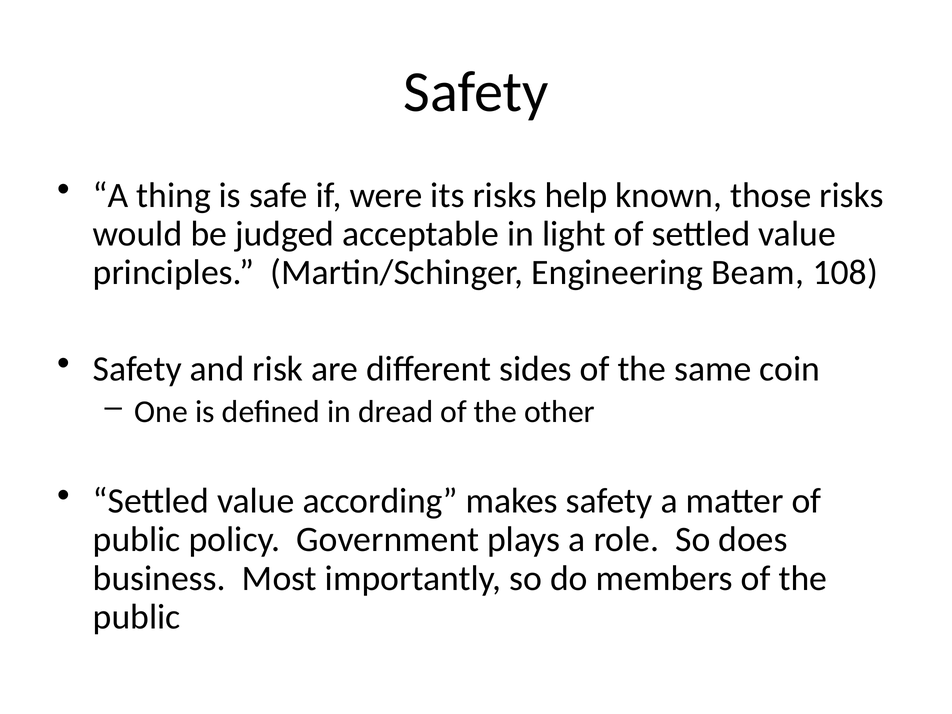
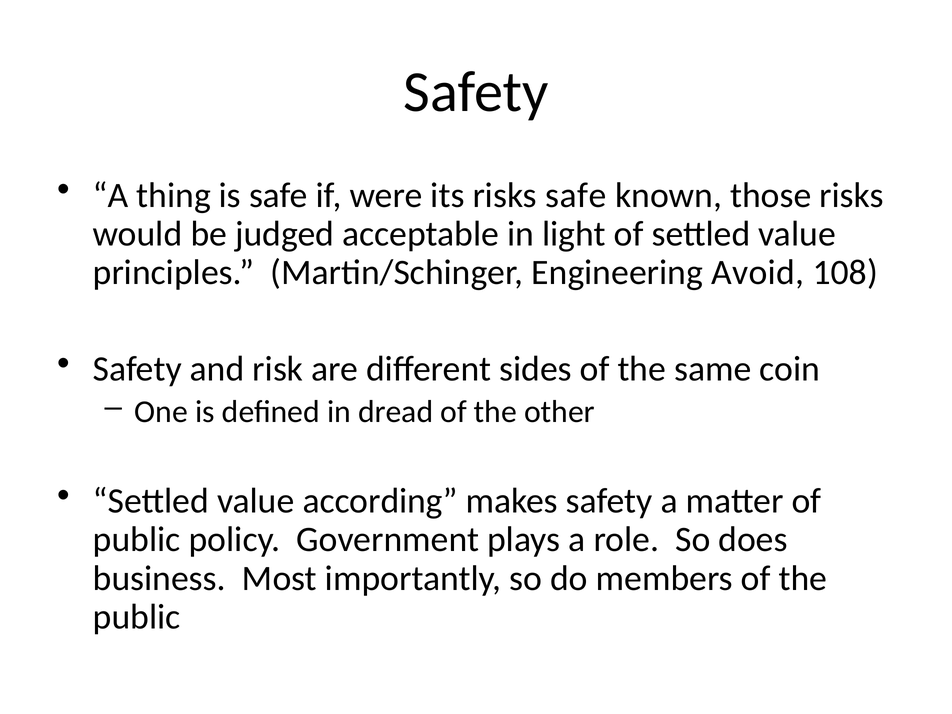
risks help: help -> safe
Beam: Beam -> Avoid
